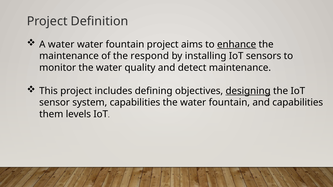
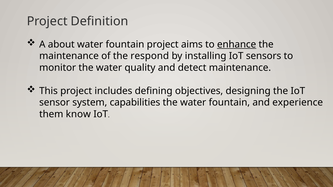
A water: water -> about
designing underline: present -> none
and capabilities: capabilities -> experience
levels: levels -> know
